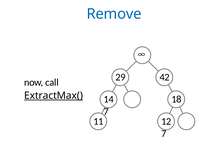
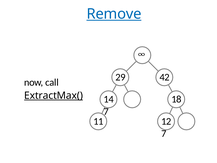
Remove underline: none -> present
